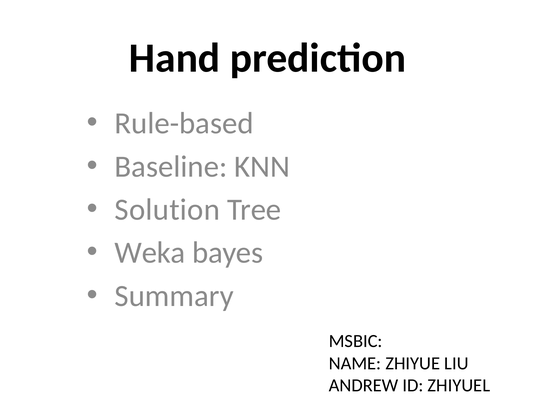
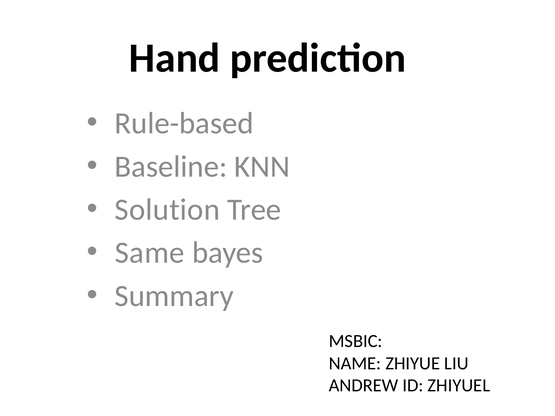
Weka: Weka -> Same
